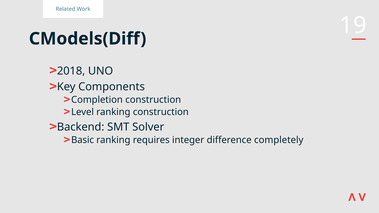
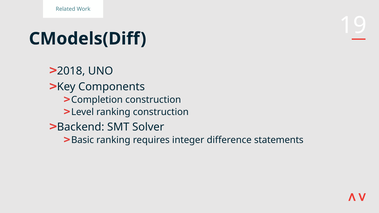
completely: completely -> statements
